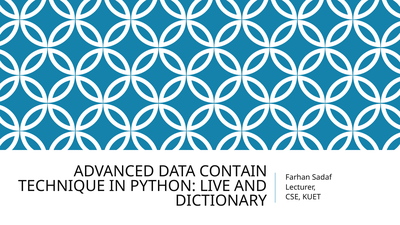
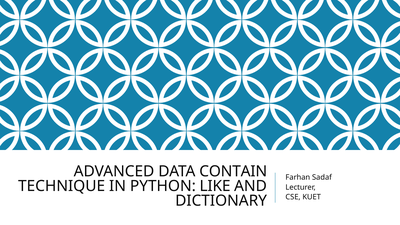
LIVE: LIVE -> LIKE
